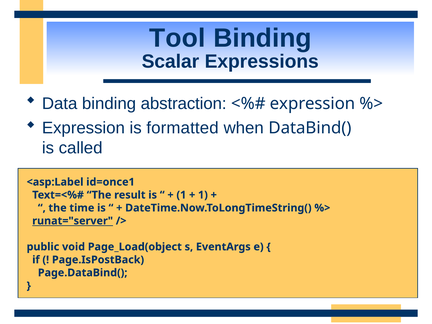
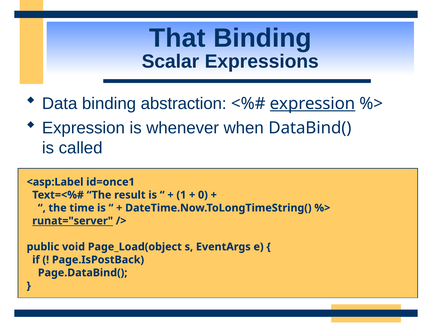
Tool: Tool -> That
expression at (313, 103) underline: none -> present
formatted: formatted -> whenever
1 at (203, 195): 1 -> 0
